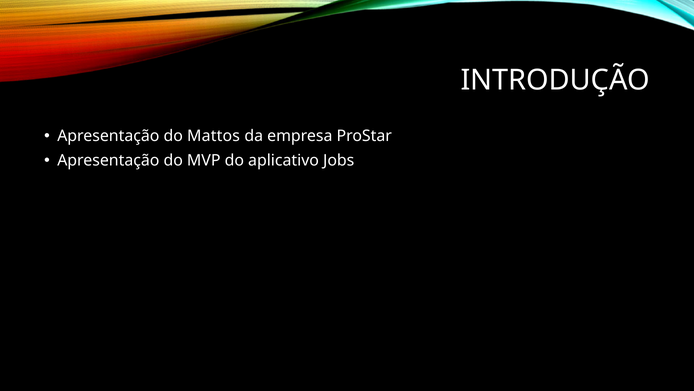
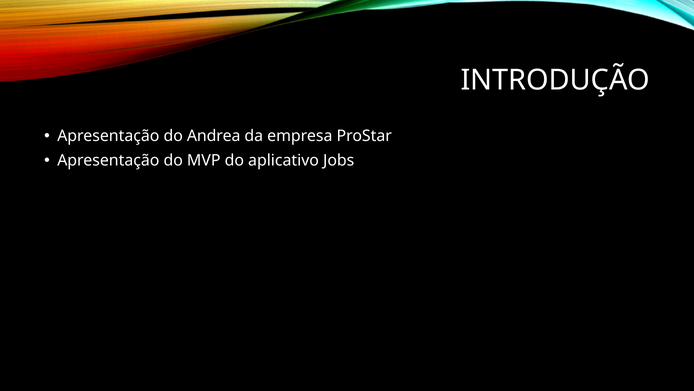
Mattos: Mattos -> Andrea
